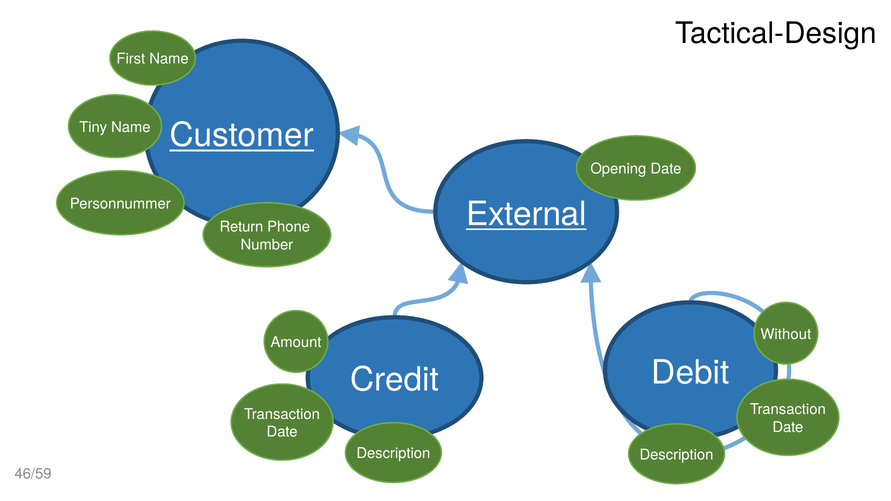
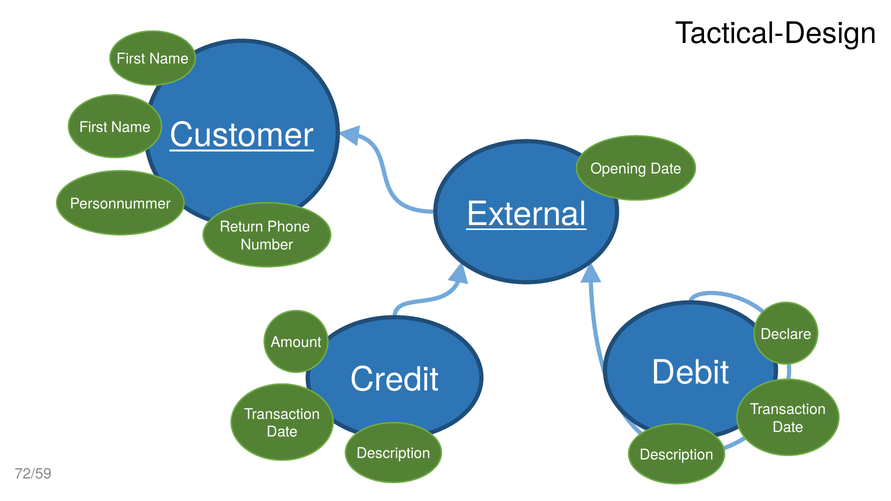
Tiny at (93, 127): Tiny -> First
Without: Without -> Declare
46/59: 46/59 -> 72/59
